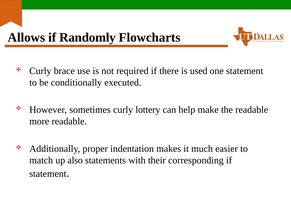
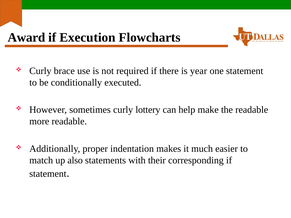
Allows: Allows -> Award
Randomly: Randomly -> Execution
used: used -> year
